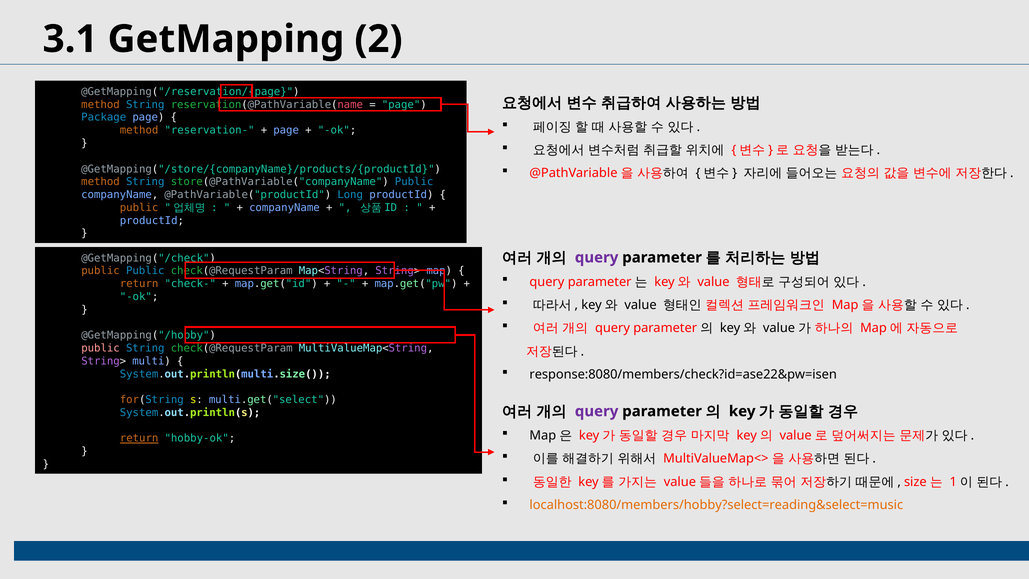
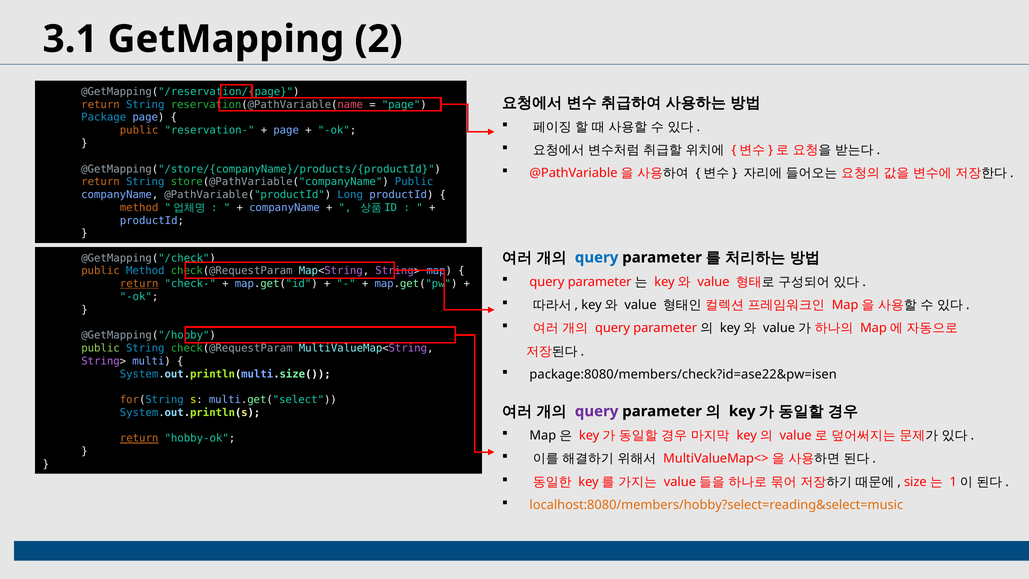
method at (101, 105): method -> return
method at (139, 130): method -> public
method at (101, 182): method -> return
public at (139, 208): public -> method
query at (597, 257) colour: purple -> blue
public Public: Public -> Method
return at (139, 284) underline: none -> present
public at (101, 348) colour: pink -> light green
response:8080/members/check?id=ase22&pw=isen: response:8080/members/check?id=ase22&pw=isen -> package:8080/members/check?id=ase22&pw=isen
